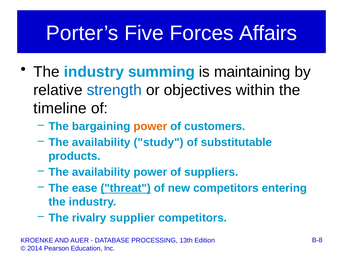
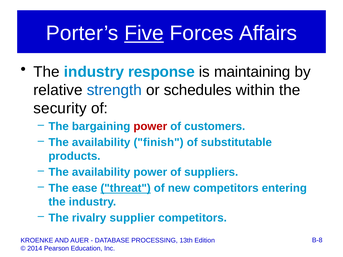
Five underline: none -> present
summing: summing -> response
objectives: objectives -> schedules
timeline: timeline -> security
power at (150, 127) colour: orange -> red
study: study -> finish
